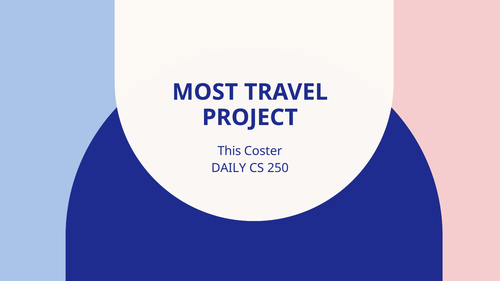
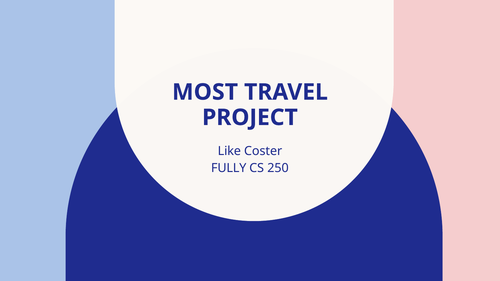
This: This -> Like
DAILY: DAILY -> FULLY
